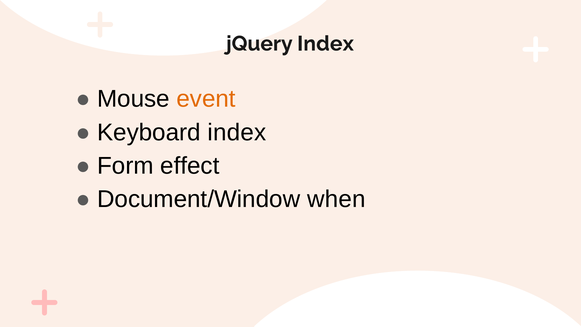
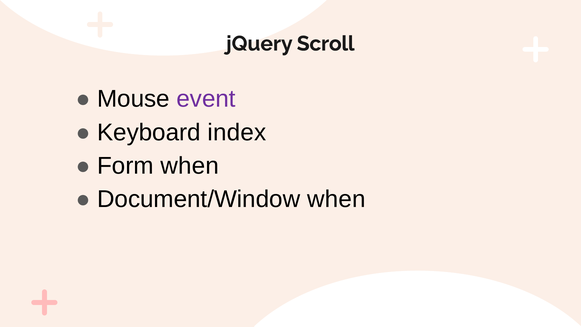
jQuery Index: Index -> Scroll
event colour: orange -> purple
Form effect: effect -> when
